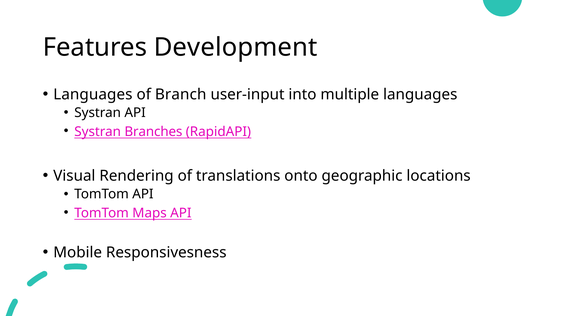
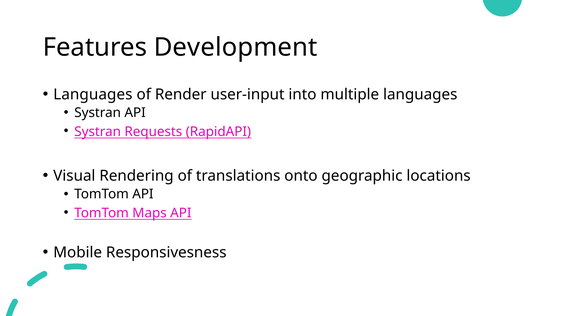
Branch: Branch -> Render
Branches: Branches -> Requests
